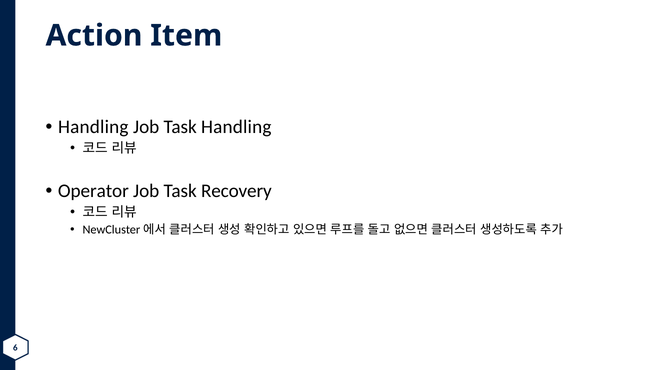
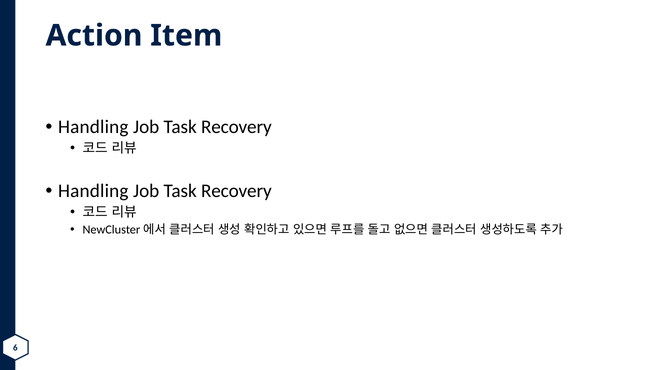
Handling at (236, 127): Handling -> Recovery
Operator at (93, 191): Operator -> Handling
